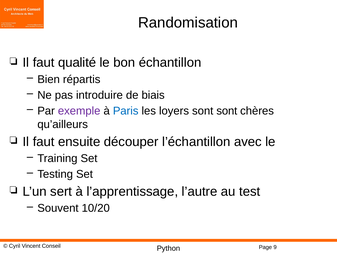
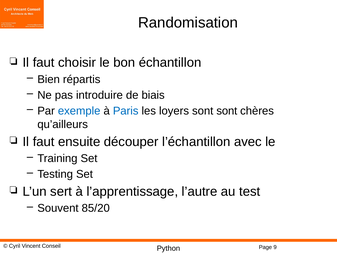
qualité: qualité -> choisir
exemple colour: purple -> blue
10/20: 10/20 -> 85/20
